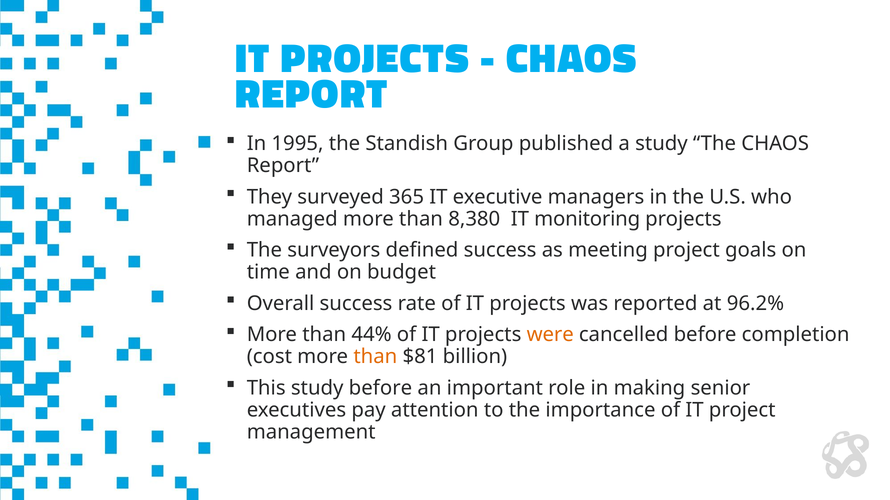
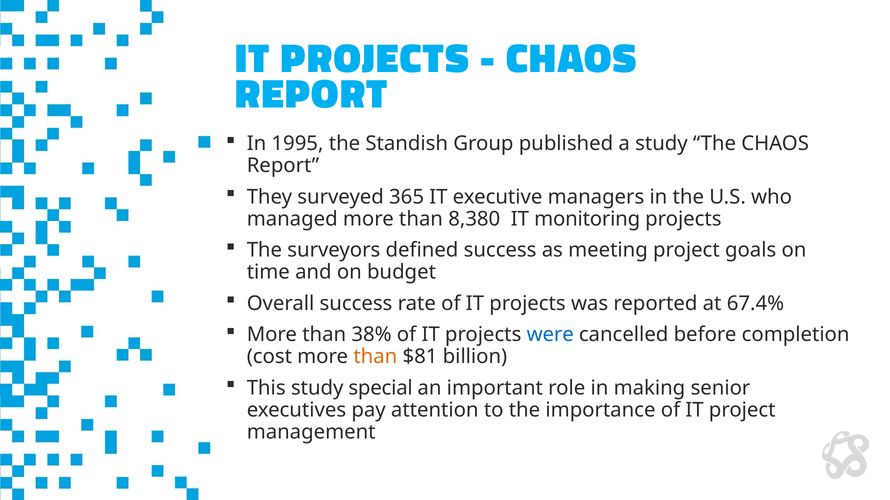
96.2%: 96.2% -> 67.4%
44%: 44% -> 38%
were colour: orange -> blue
study before: before -> special
